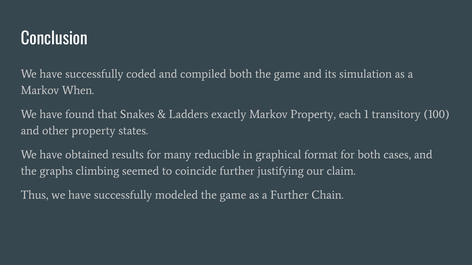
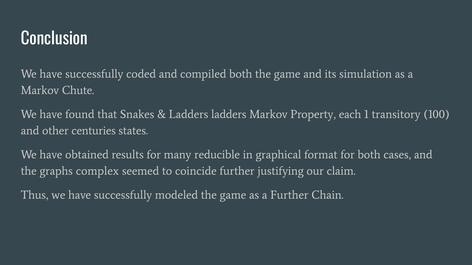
When: When -> Chute
Ladders exactly: exactly -> ladders
other property: property -> centuries
climbing: climbing -> complex
